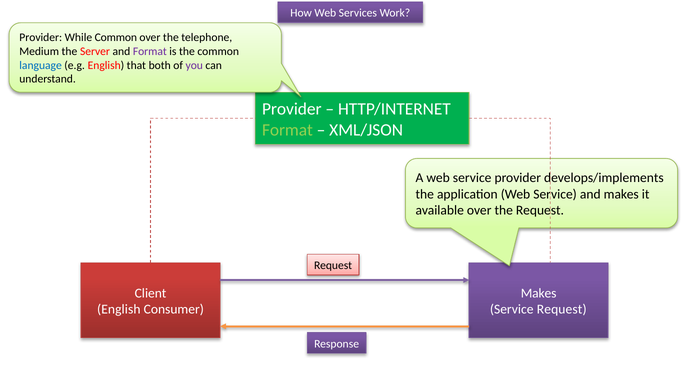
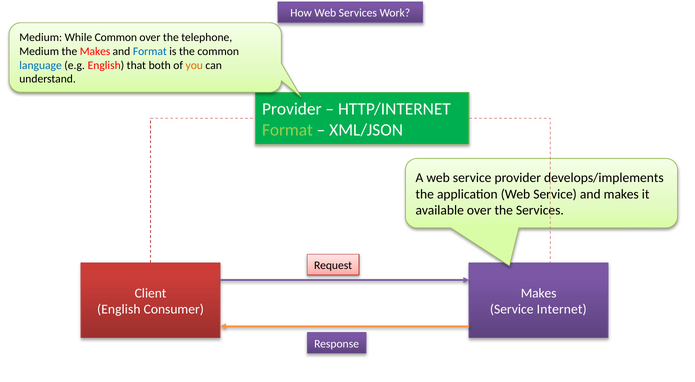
Provider at (41, 37): Provider -> Medium
the Server: Server -> Makes
Format at (150, 51) colour: purple -> blue
you colour: purple -> orange
the Request: Request -> Services
Service Request: Request -> Internet
